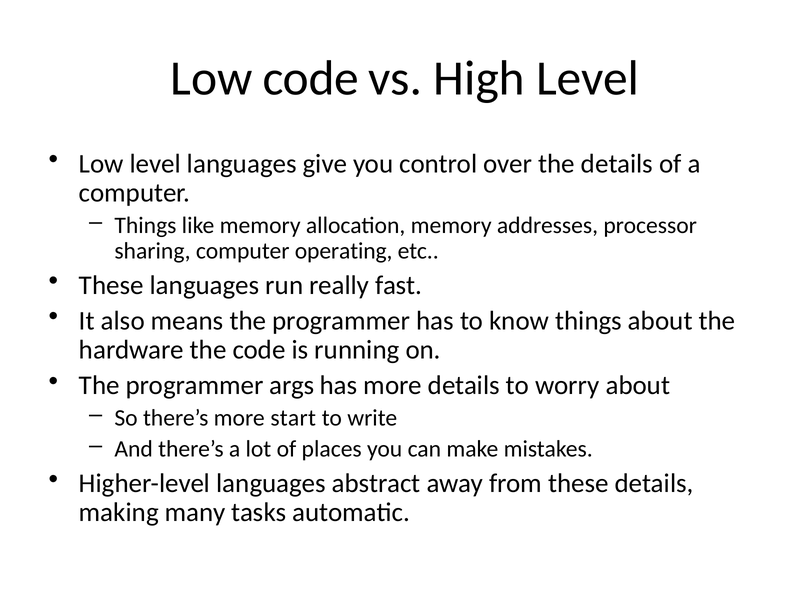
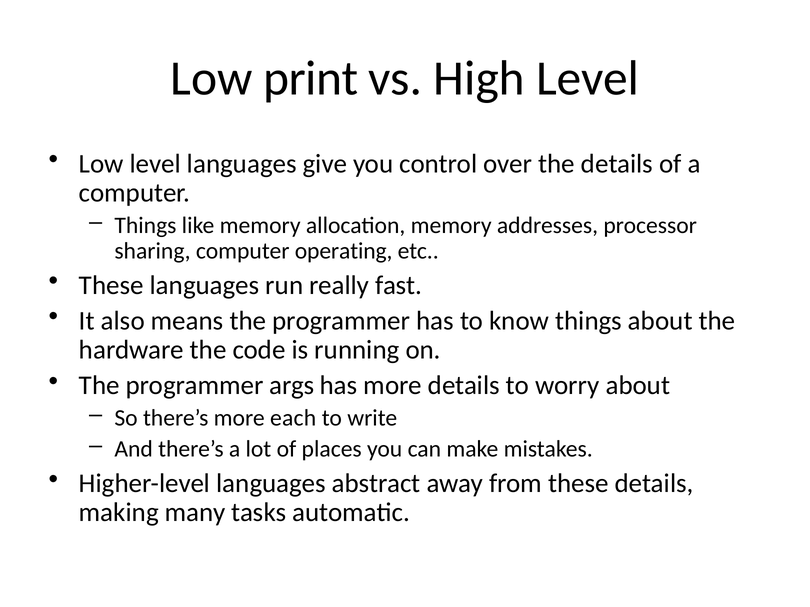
Low code: code -> print
start: start -> each
